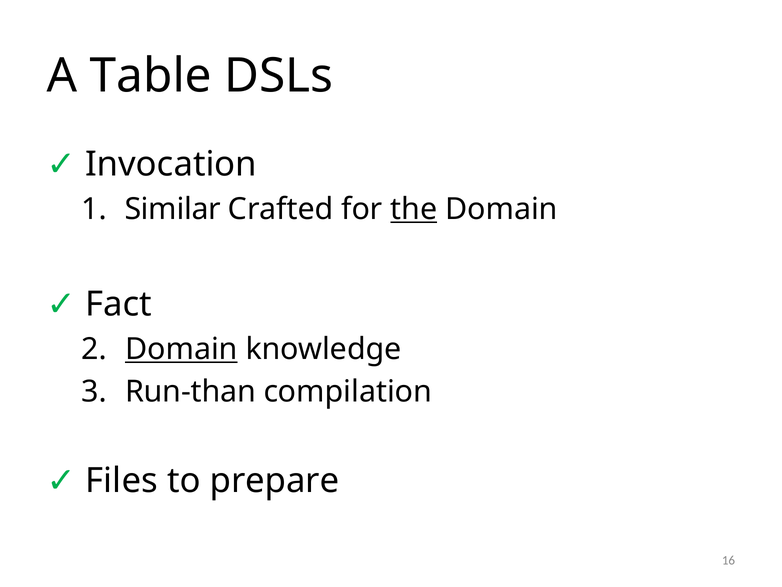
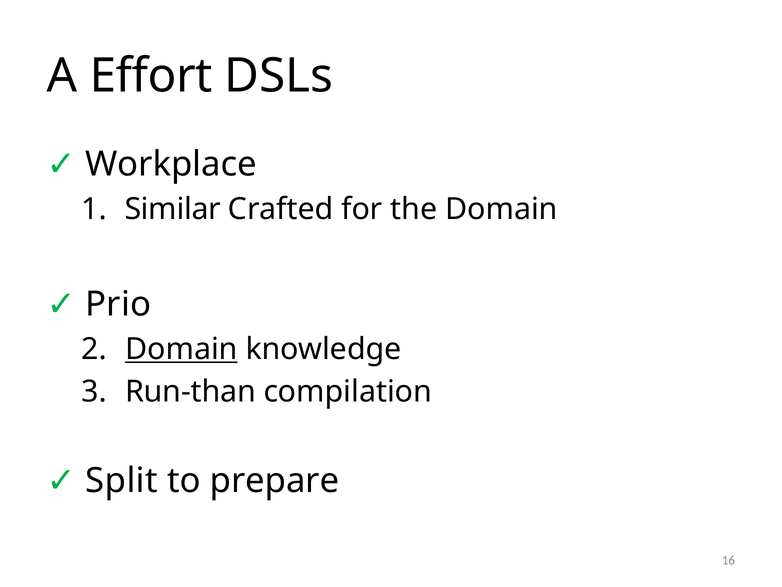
Table: Table -> Effort
Invocation: Invocation -> Workplace
the underline: present -> none
Fact: Fact -> Prio
Files: Files -> Split
